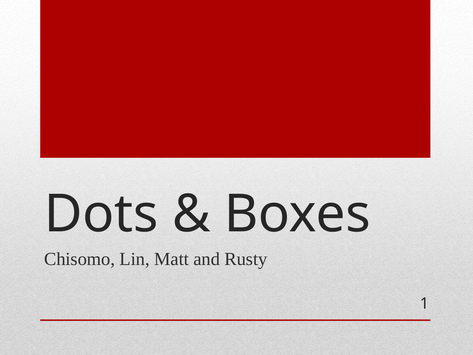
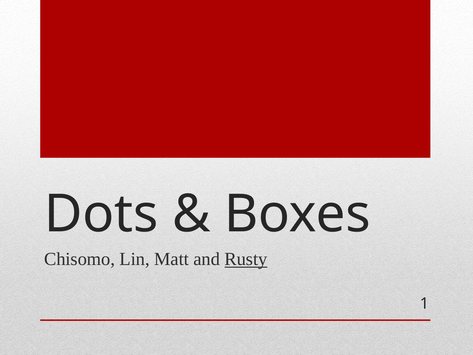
Rusty underline: none -> present
